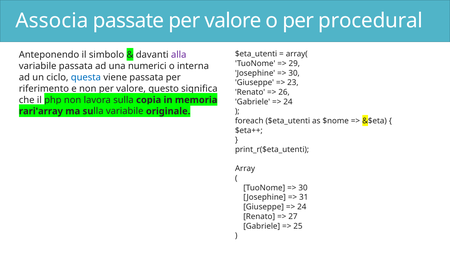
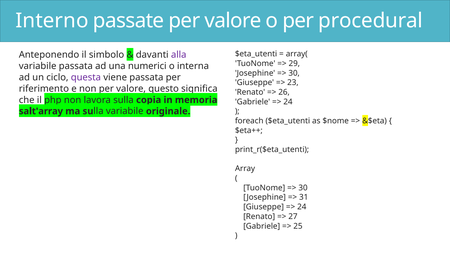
Associa: Associa -> Interno
questa colour: blue -> purple
rari'array: rari'array -> salt'array
